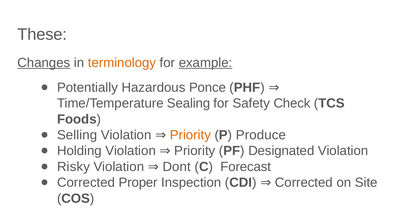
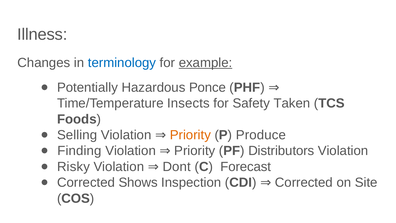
These: These -> Illness
Changes underline: present -> none
terminology colour: orange -> blue
Sealing: Sealing -> Insects
Check: Check -> Taken
Holding: Holding -> Finding
Designated: Designated -> Distributors
Proper: Proper -> Shows
